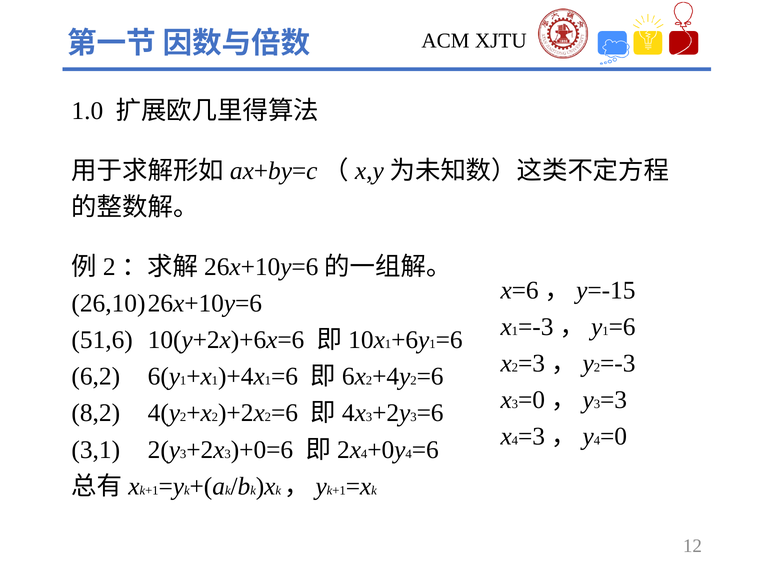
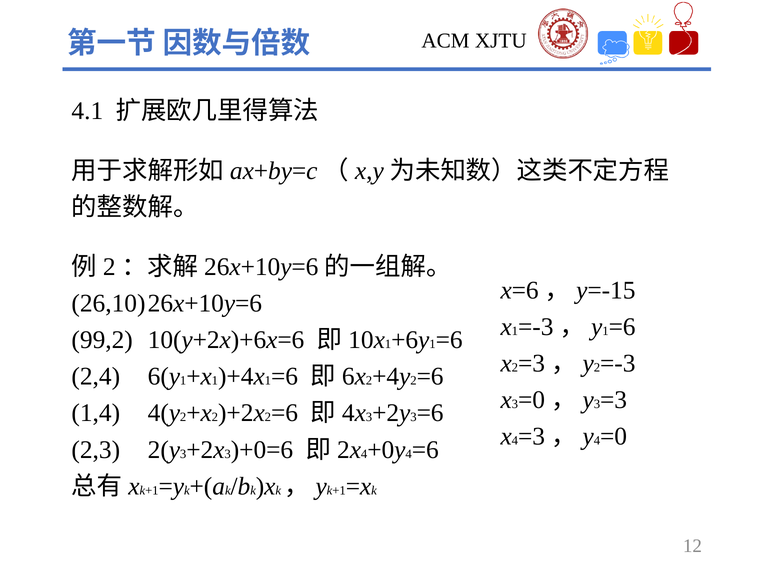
1.0: 1.0 -> 4.1
51,6: 51,6 -> 99,2
6,2: 6,2 -> 2,4
8,2: 8,2 -> 1,4
3,1: 3,1 -> 2,3
